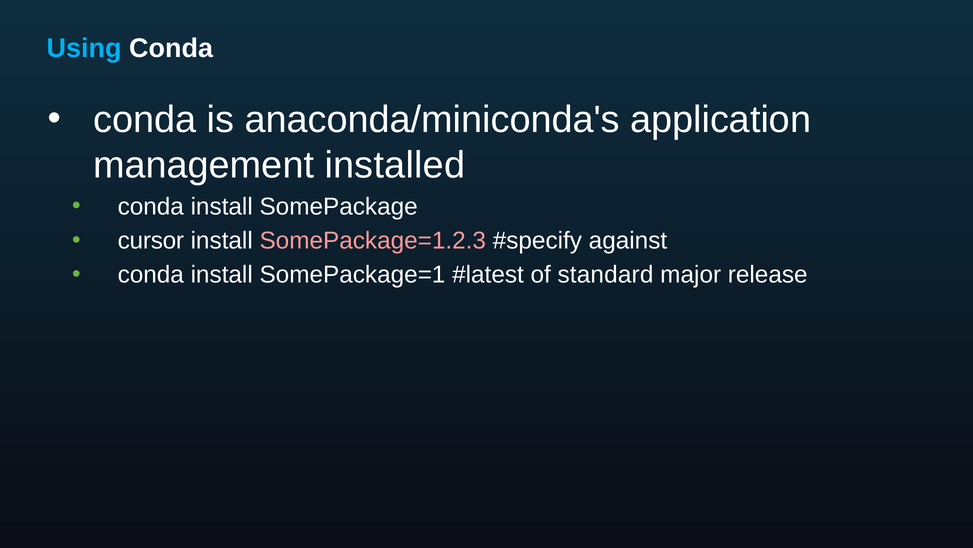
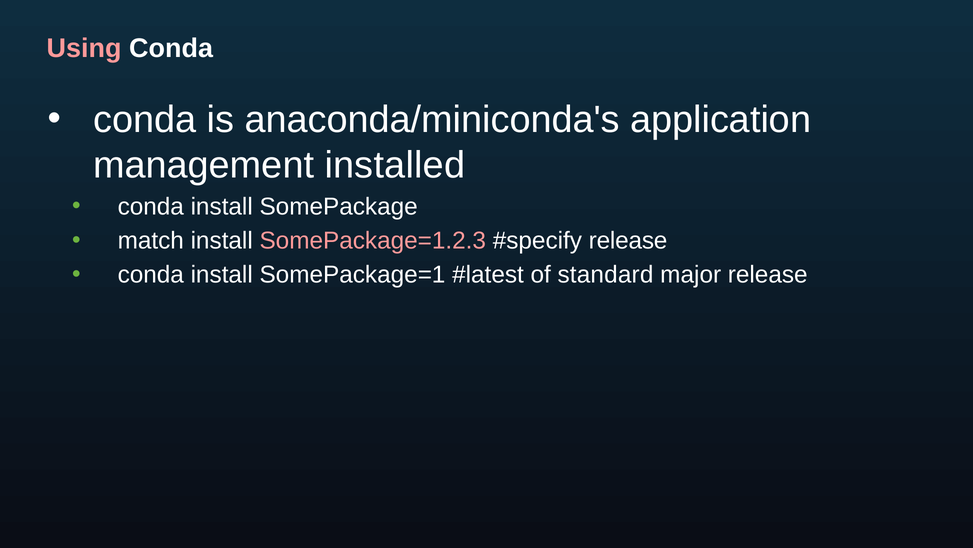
Using colour: light blue -> pink
cursor: cursor -> match
against at (628, 241): against -> release
